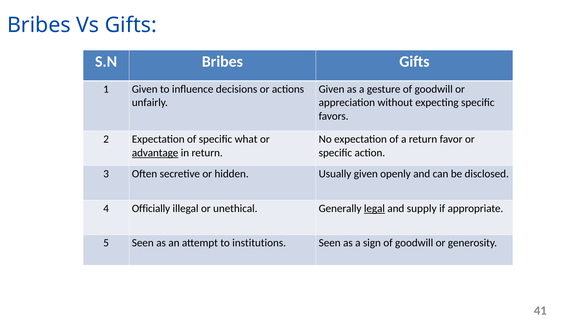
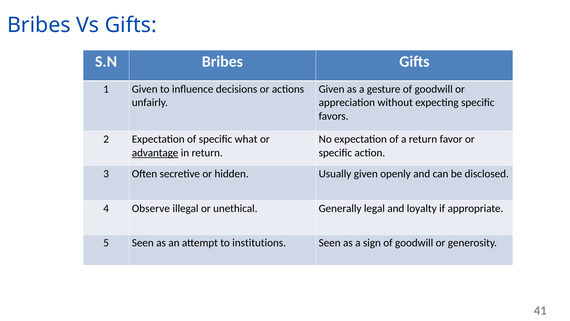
Officially: Officially -> Observe
legal underline: present -> none
supply: supply -> loyalty
